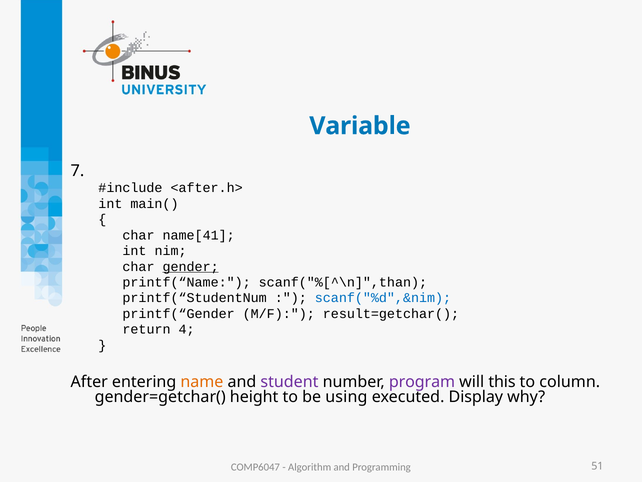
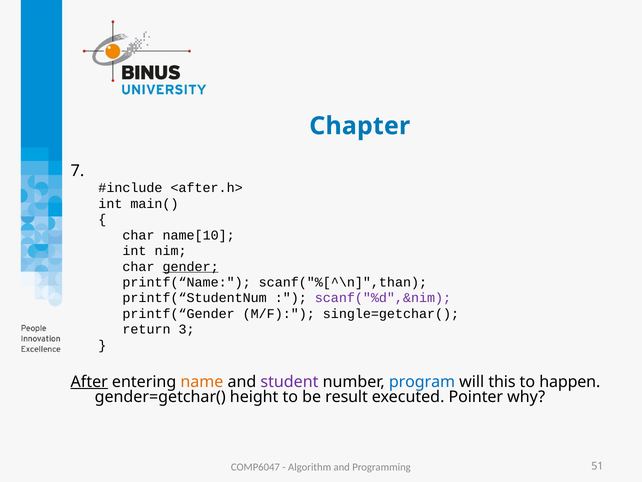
Variable: Variable -> Chapter
name[41: name[41 -> name[10
scanf("%d",&nim colour: blue -> purple
result=getchar(: result=getchar( -> single=getchar(
4: 4 -> 3
After underline: none -> present
program colour: purple -> blue
column: column -> happen
using: using -> result
Display: Display -> Pointer
